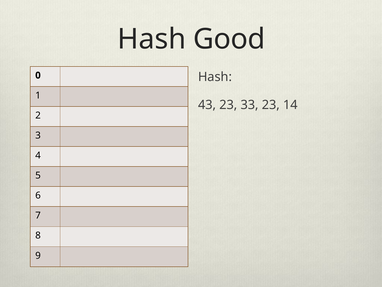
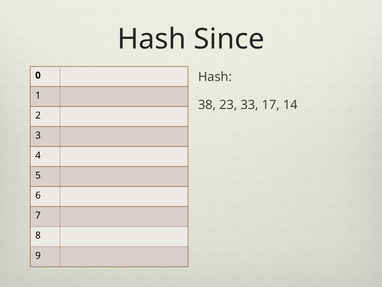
Good: Good -> Since
43: 43 -> 38
33 23: 23 -> 17
